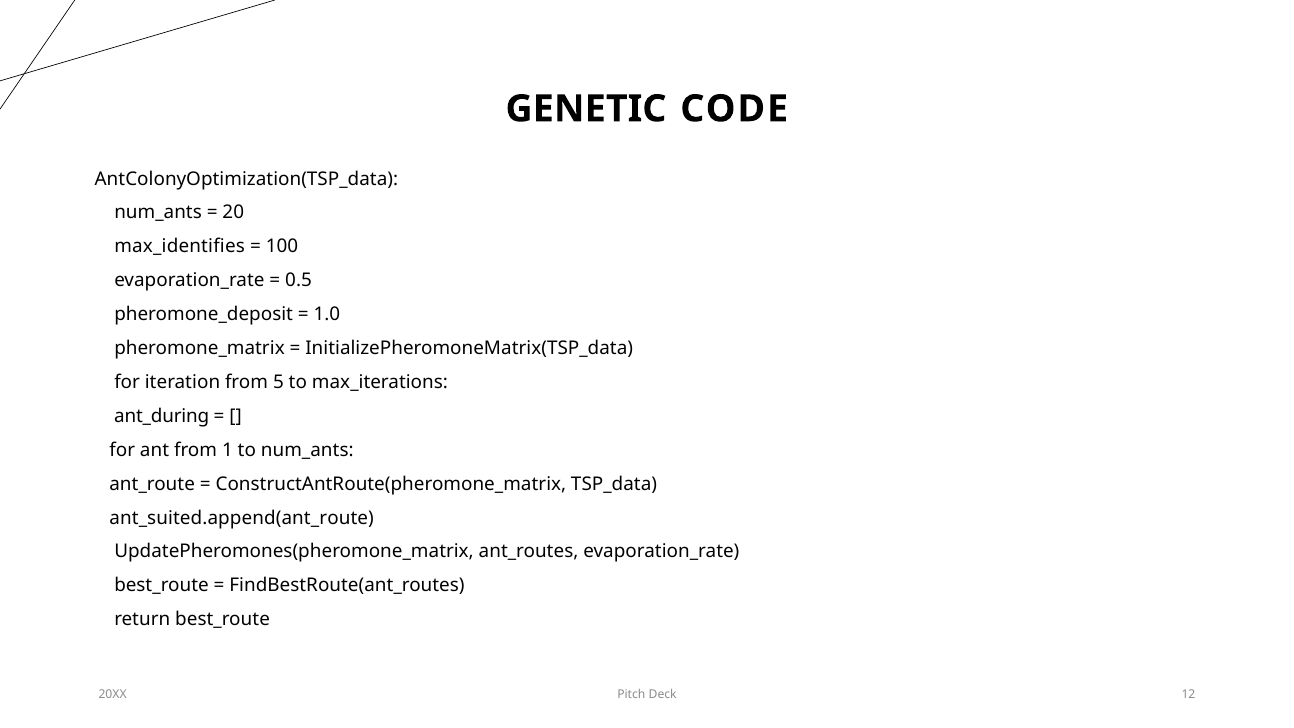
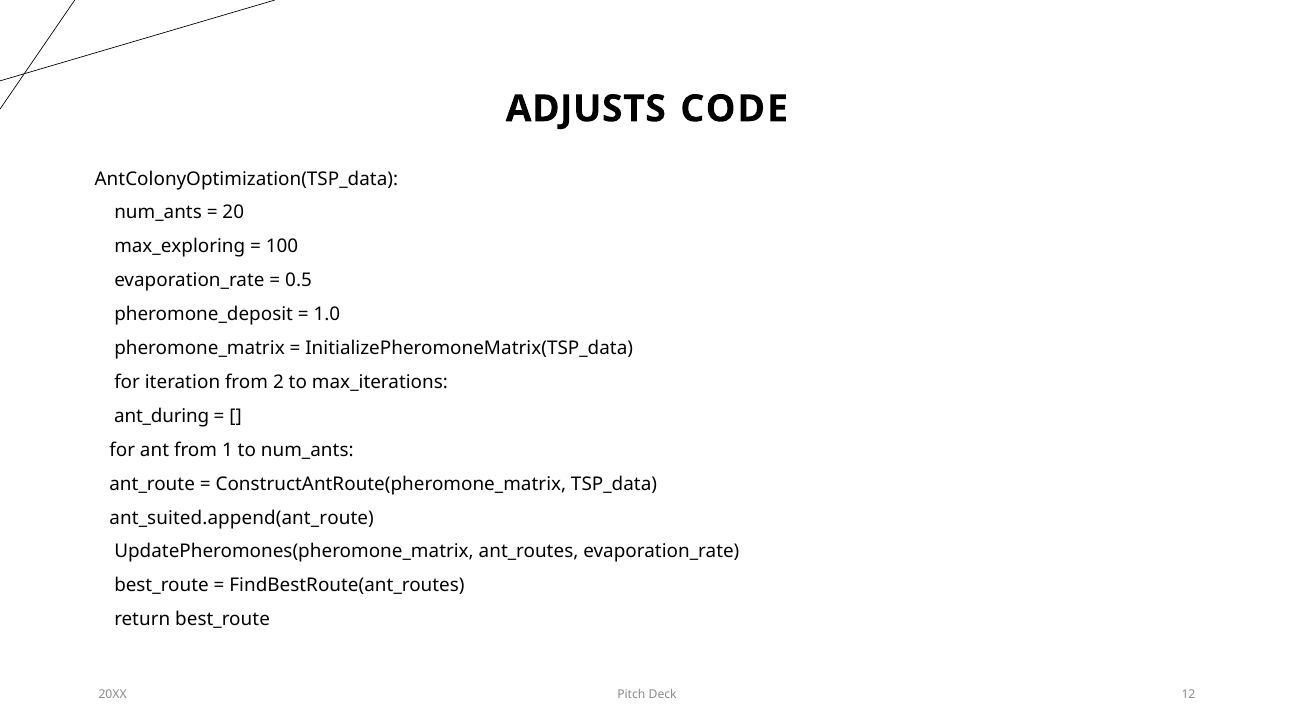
GENETIC: GENETIC -> ADJUSTS
max_identifies: max_identifies -> max_exploring
5: 5 -> 2
